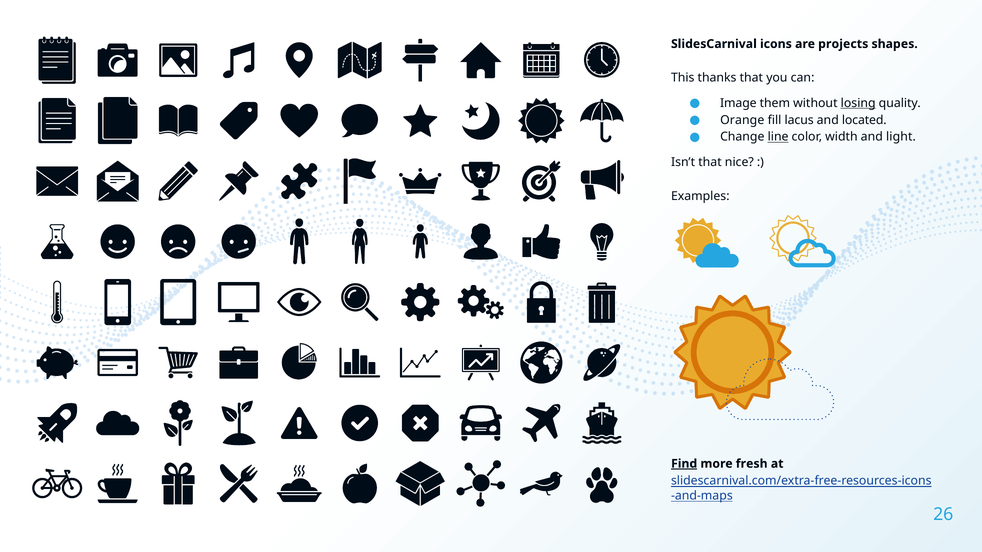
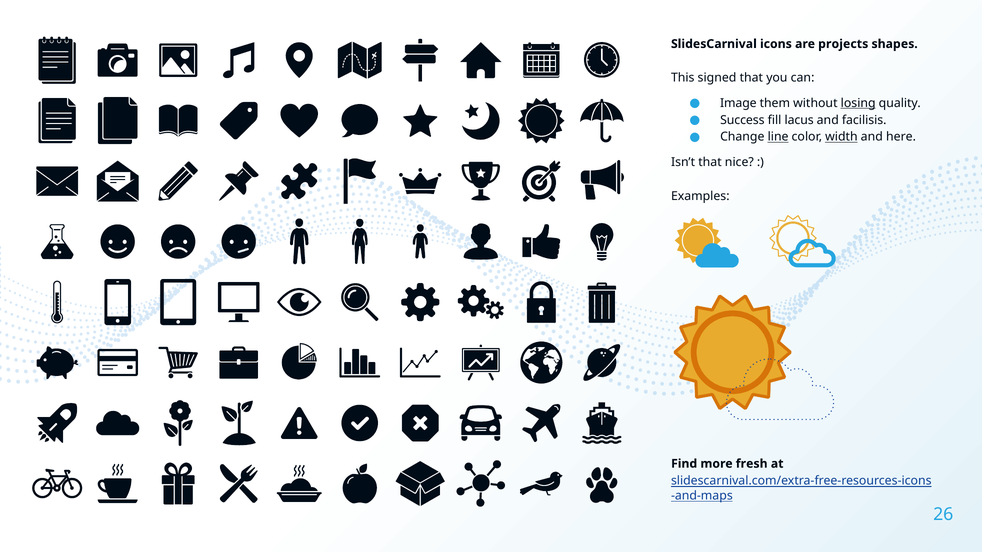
thanks: thanks -> signed
Orange: Orange -> Success
located: located -> facilisis
width underline: none -> present
light: light -> here
Find underline: present -> none
